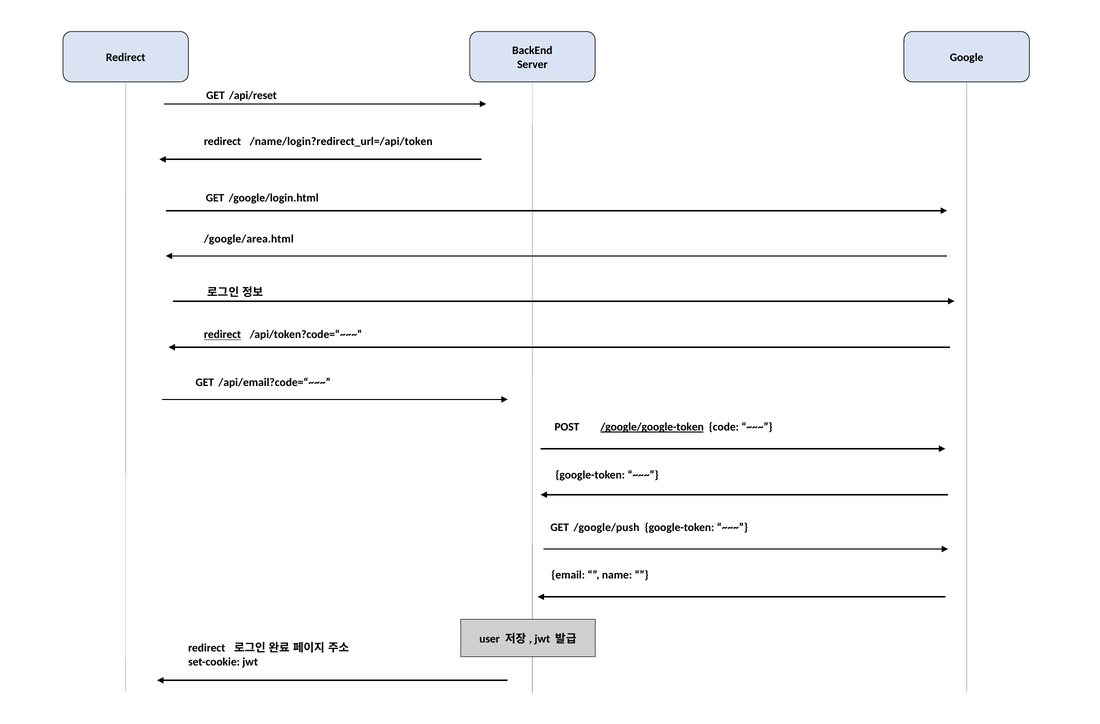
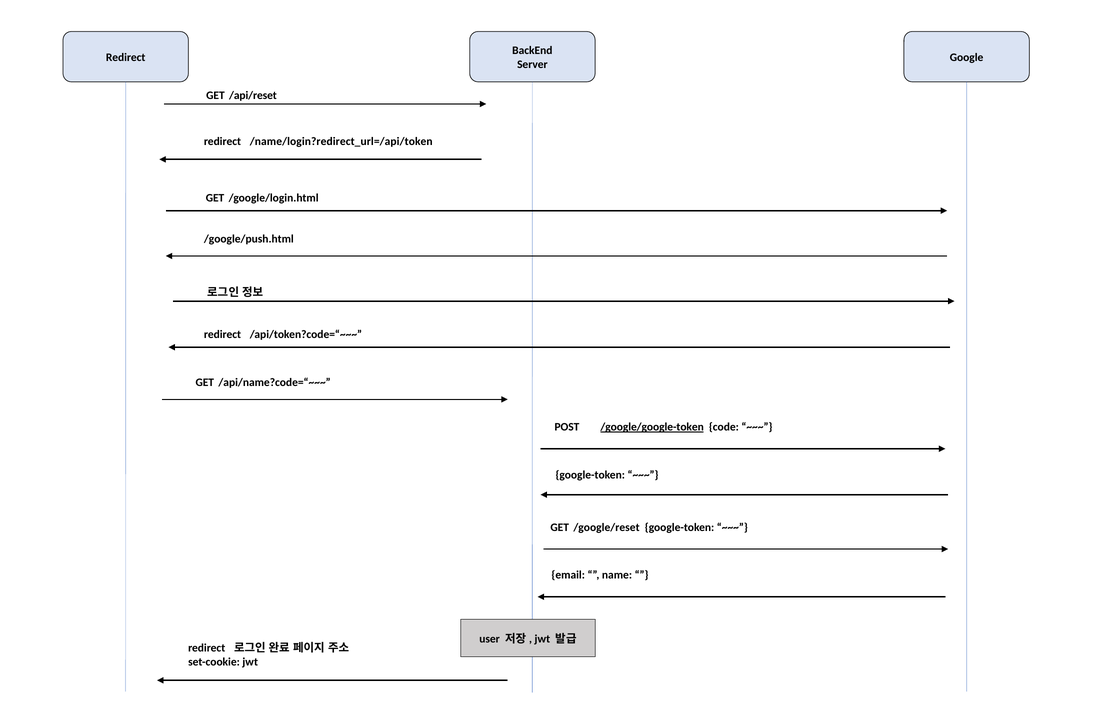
/google/area.html: /google/area.html -> /google/push.html
redirect at (223, 335) underline: present -> none
/api/email?code=“~~~: /api/email?code=“~~~ -> /api/name?code=“~~~
/google/push: /google/push -> /google/reset
